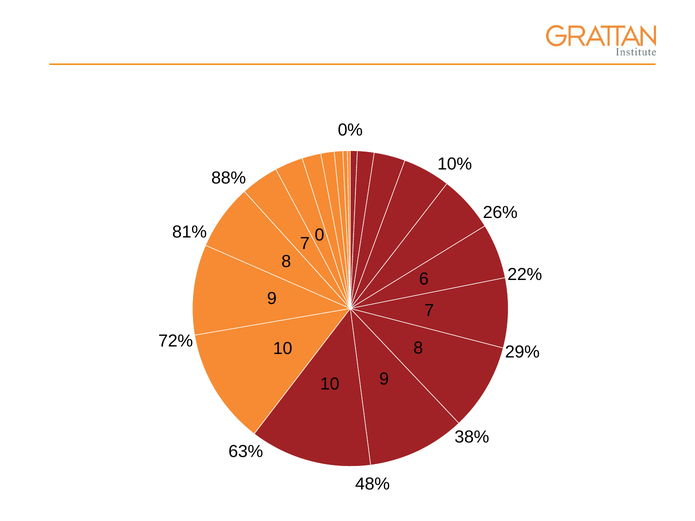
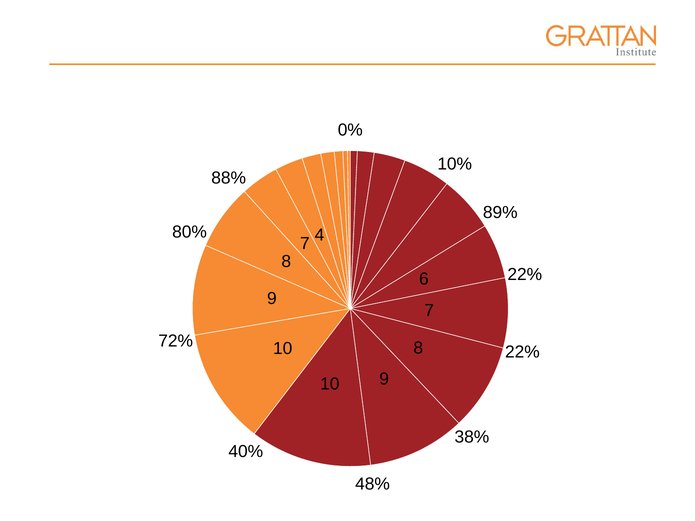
26%: 26% -> 89%
81%: 81% -> 80%
0: 0 -> 4
29% at (522, 352): 29% -> 22%
63%: 63% -> 40%
